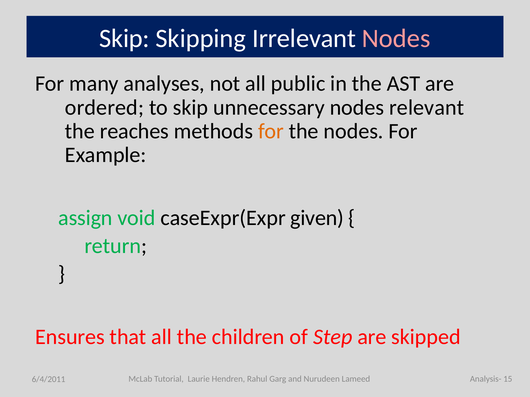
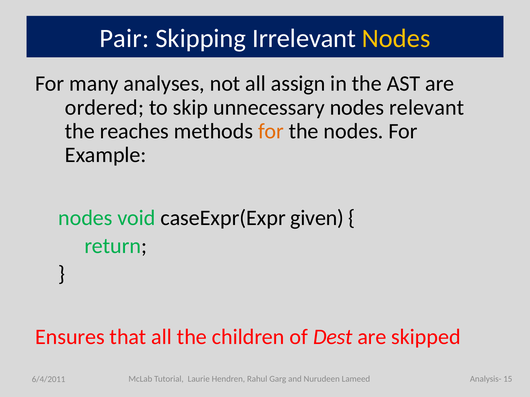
Skip at (125, 39): Skip -> Pair
Nodes at (396, 39) colour: pink -> yellow
public: public -> assign
assign at (85, 218): assign -> nodes
Step: Step -> Dest
